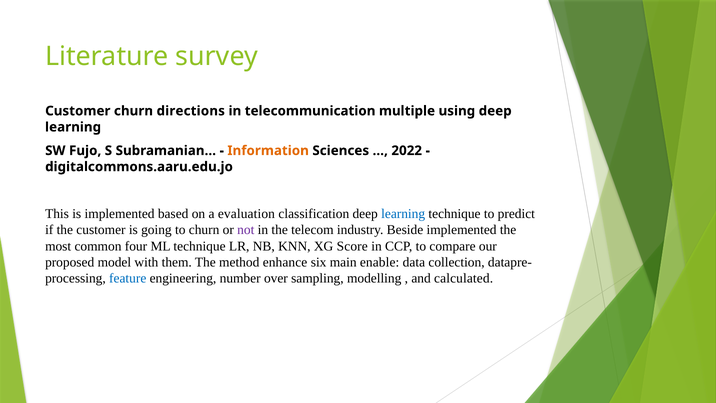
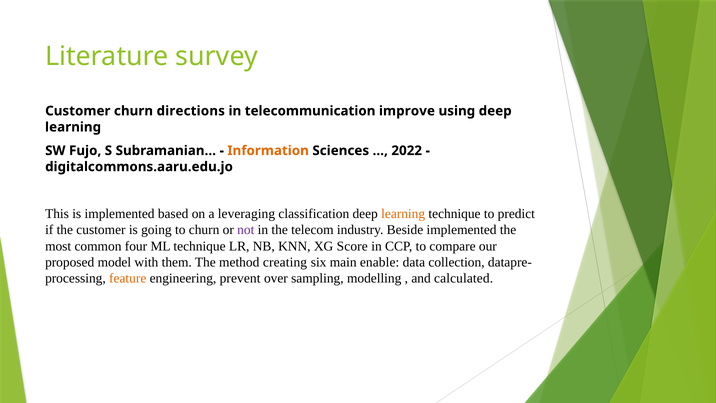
multiple: multiple -> improve
evaluation: evaluation -> leveraging
learning at (403, 214) colour: blue -> orange
enhance: enhance -> creating
feature colour: blue -> orange
number: number -> prevent
